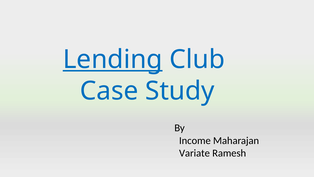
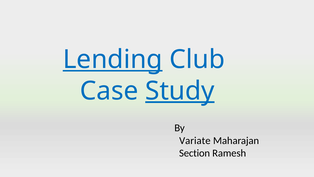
Study underline: none -> present
Income: Income -> Variate
Variate: Variate -> Section
